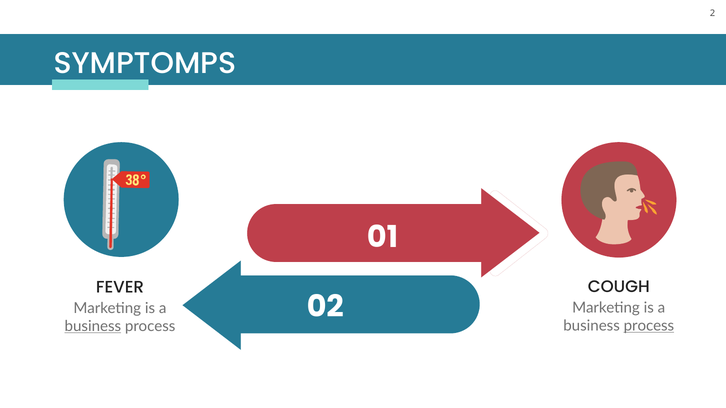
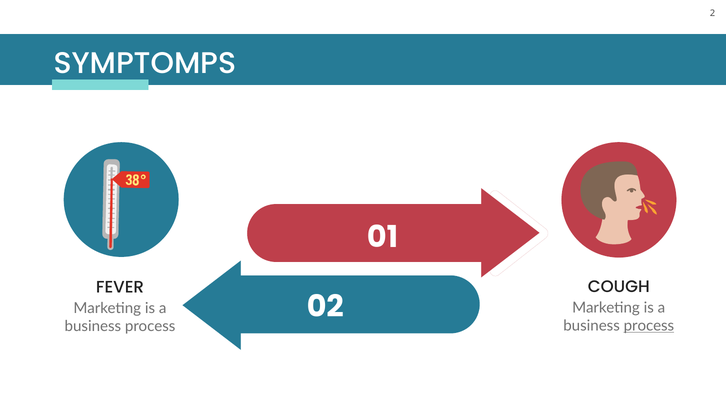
business at (93, 327) underline: present -> none
